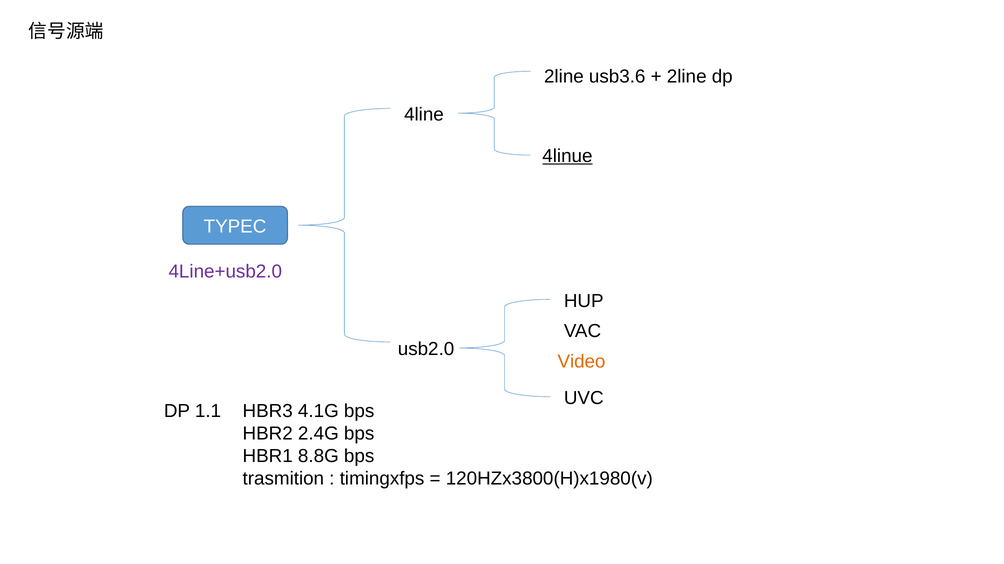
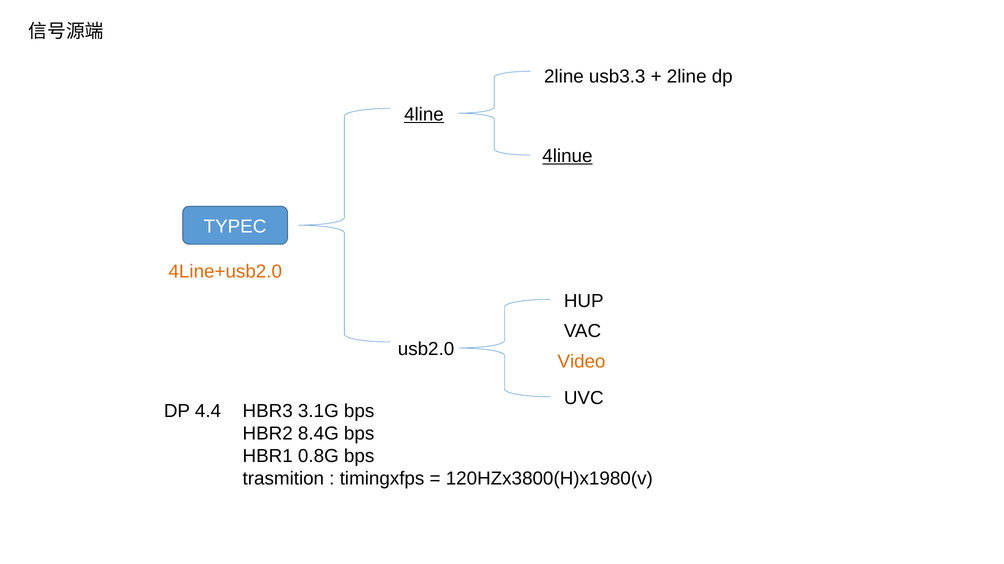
usb3.6: usb3.6 -> usb3.3
4line underline: none -> present
4Line+usb2.0 colour: purple -> orange
1.1: 1.1 -> 4.4
4.1G: 4.1G -> 3.1G
2.4G: 2.4G -> 8.4G
8.8G: 8.8G -> 0.8G
